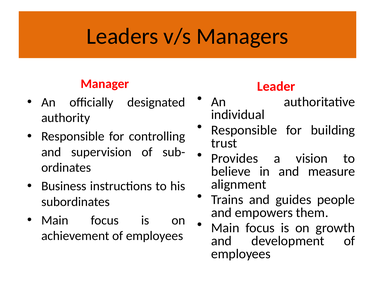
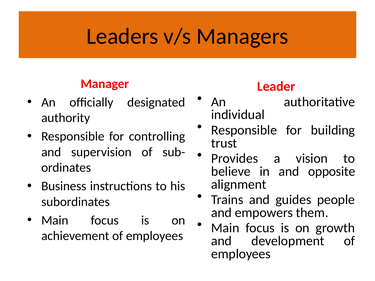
measure: measure -> opposite
